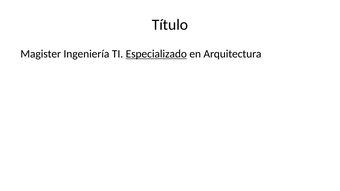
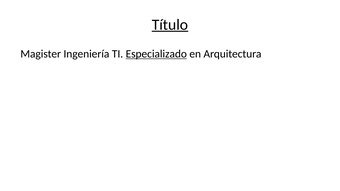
Título underline: none -> present
